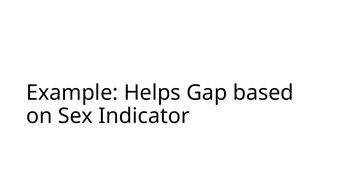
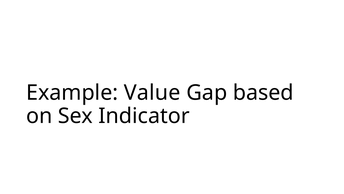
Helps: Helps -> Value
